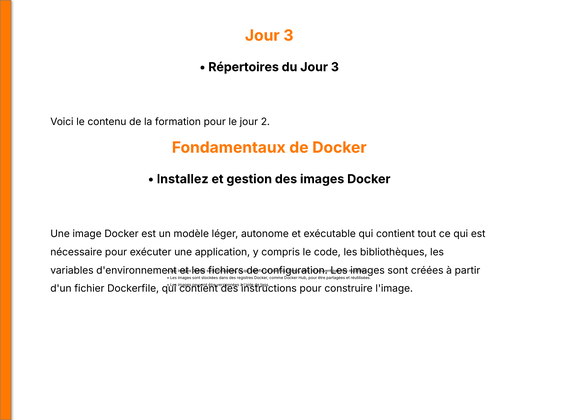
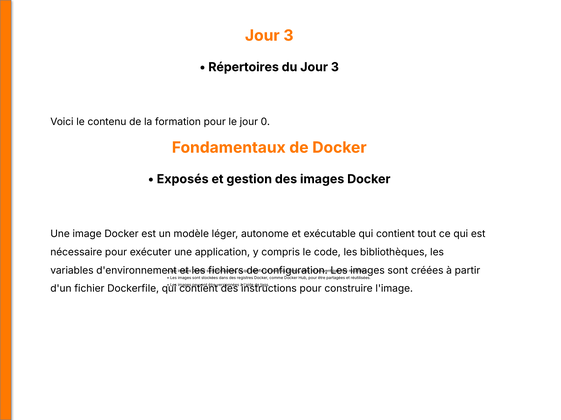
2: 2 -> 0
Installez: Installez -> Exposés
